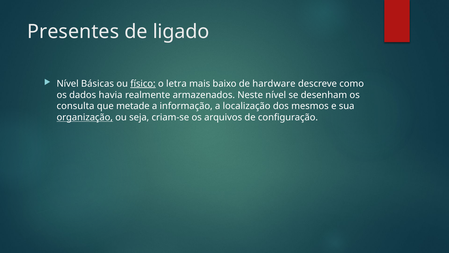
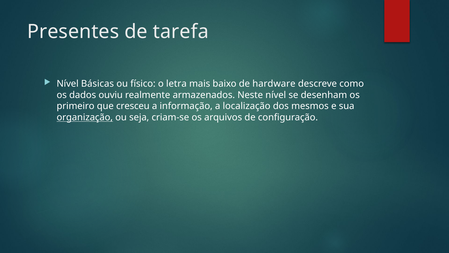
ligado: ligado -> tarefa
físico underline: present -> none
havia: havia -> ouviu
consulta: consulta -> primeiro
metade: metade -> cresceu
